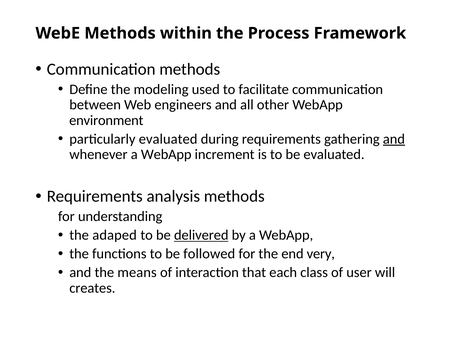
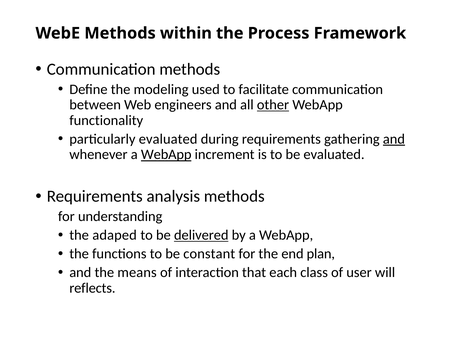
other underline: none -> present
environment: environment -> functionality
WebApp at (166, 155) underline: none -> present
followed: followed -> constant
very: very -> plan
creates: creates -> reflects
